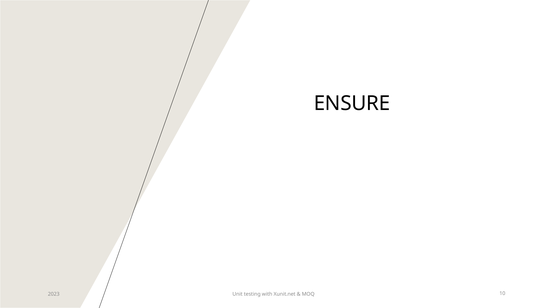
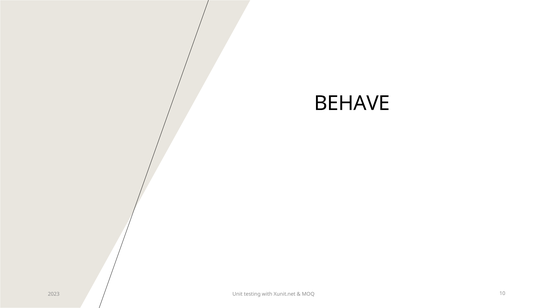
ENSURE: ENSURE -> BEHAVE
